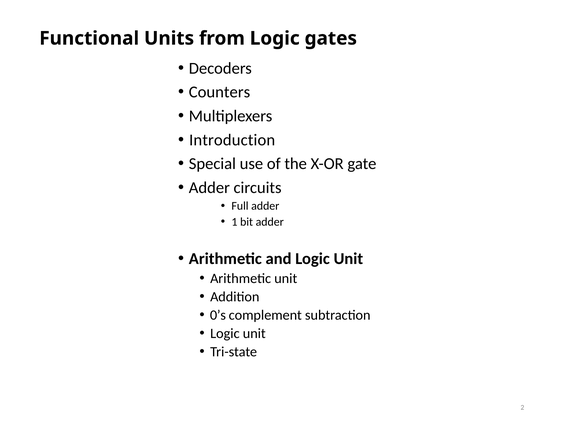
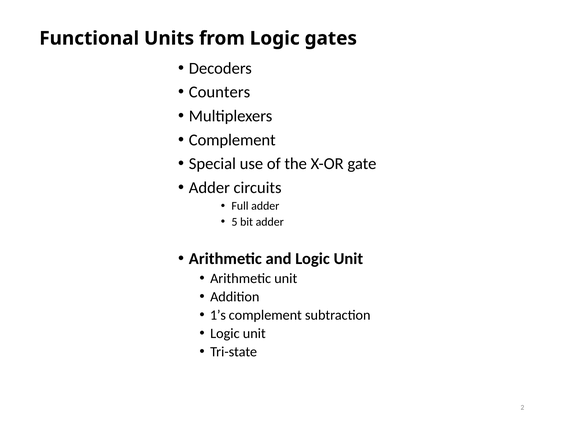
Introduction at (232, 140): Introduction -> Complement
1: 1 -> 5
0’s: 0’s -> 1’s
